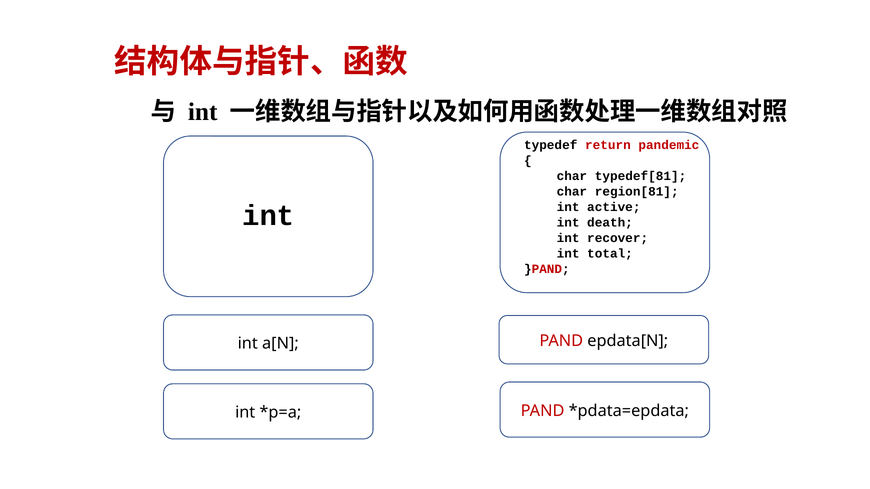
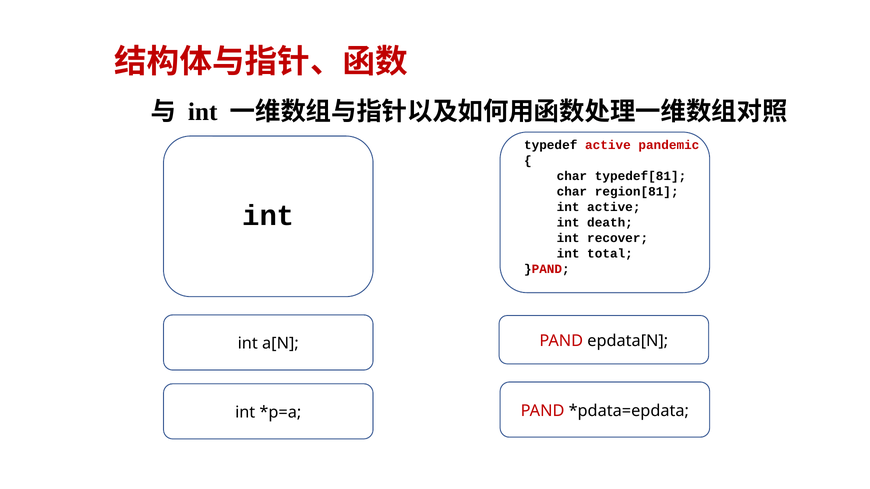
typedef return: return -> active
